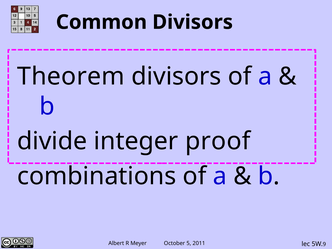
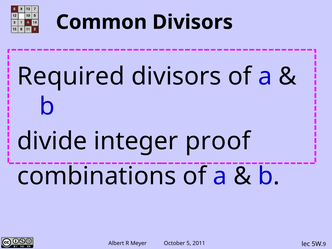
Theorem: Theorem -> Required
